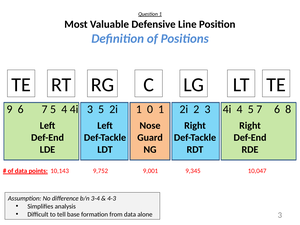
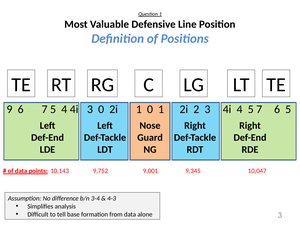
3 5: 5 -> 0
6 8: 8 -> 5
